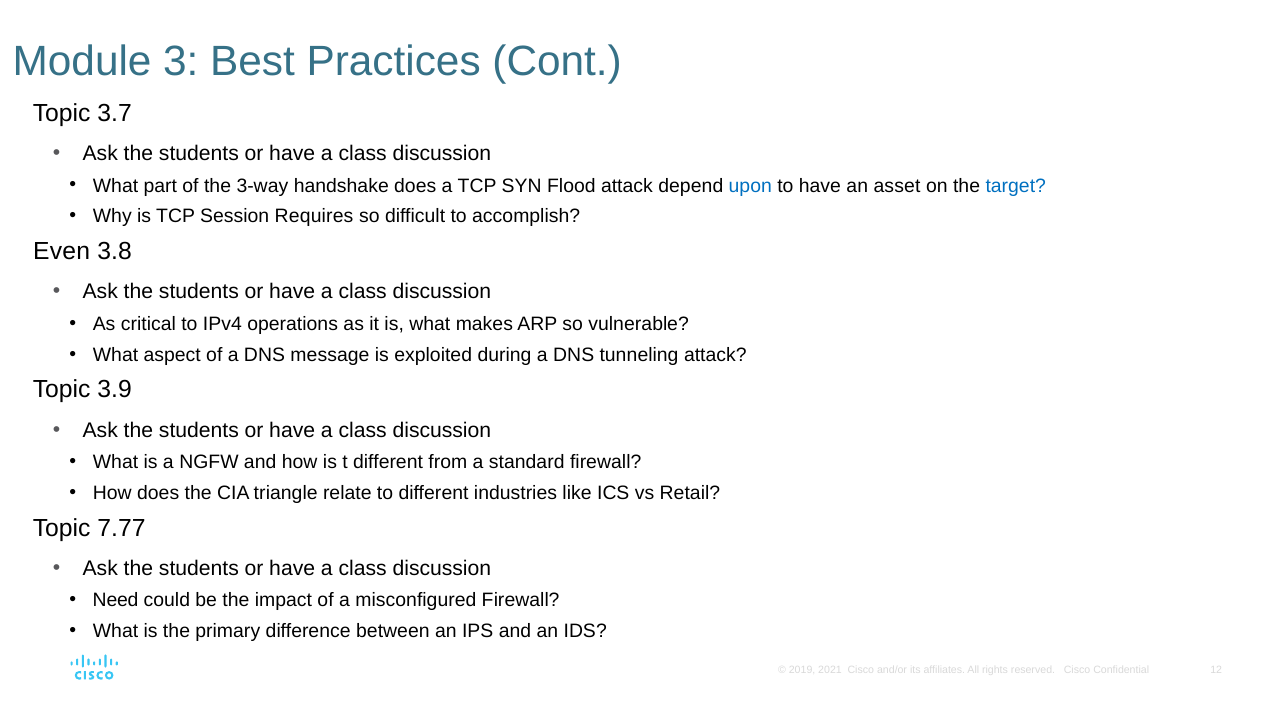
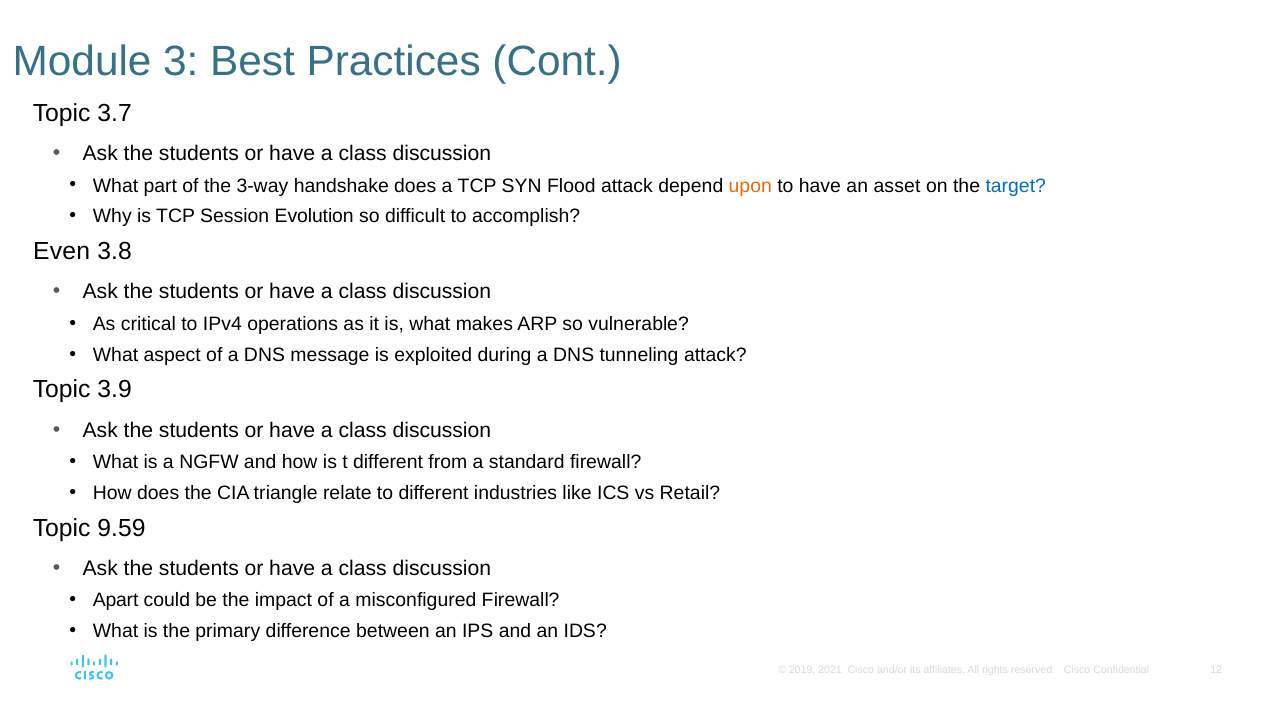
upon colour: blue -> orange
Requires: Requires -> Evolution
7.77: 7.77 -> 9.59
Need: Need -> Apart
